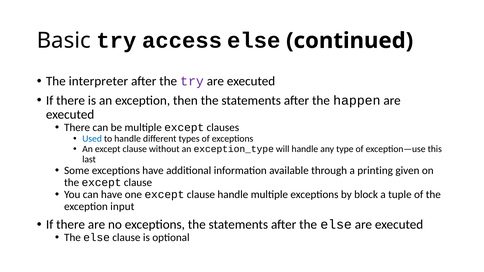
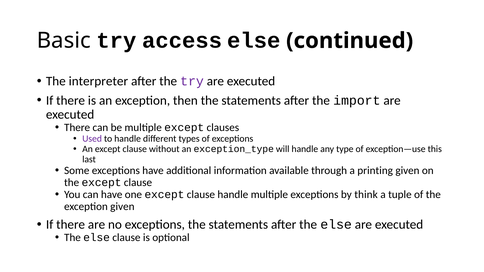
happen: happen -> import
Used colour: blue -> purple
block: block -> think
exception input: input -> given
